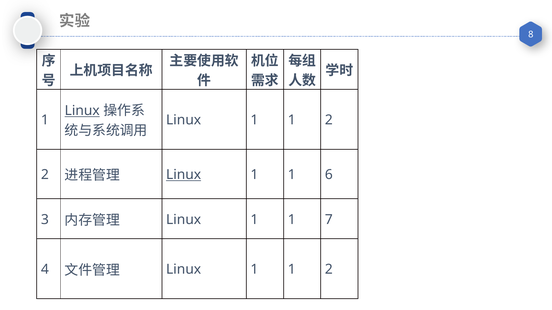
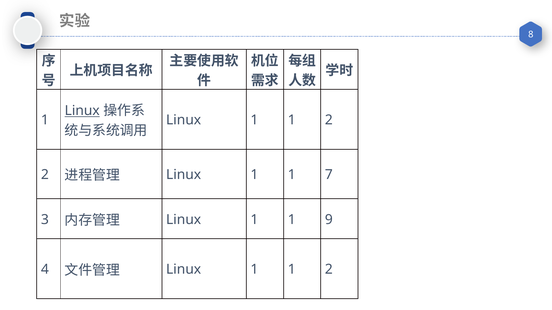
Linux at (184, 175) underline: present -> none
6: 6 -> 7
7: 7 -> 9
